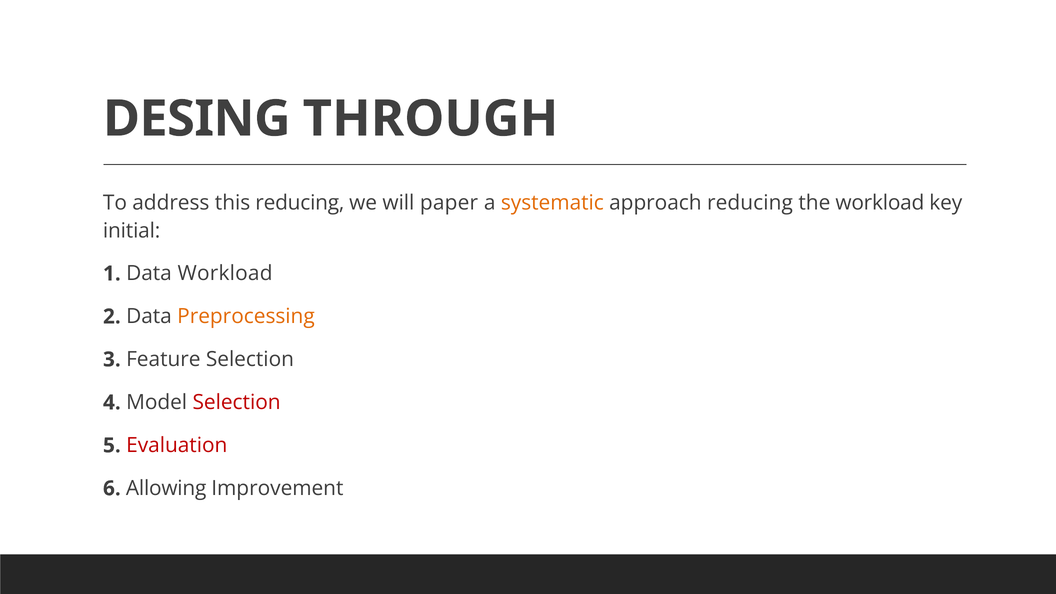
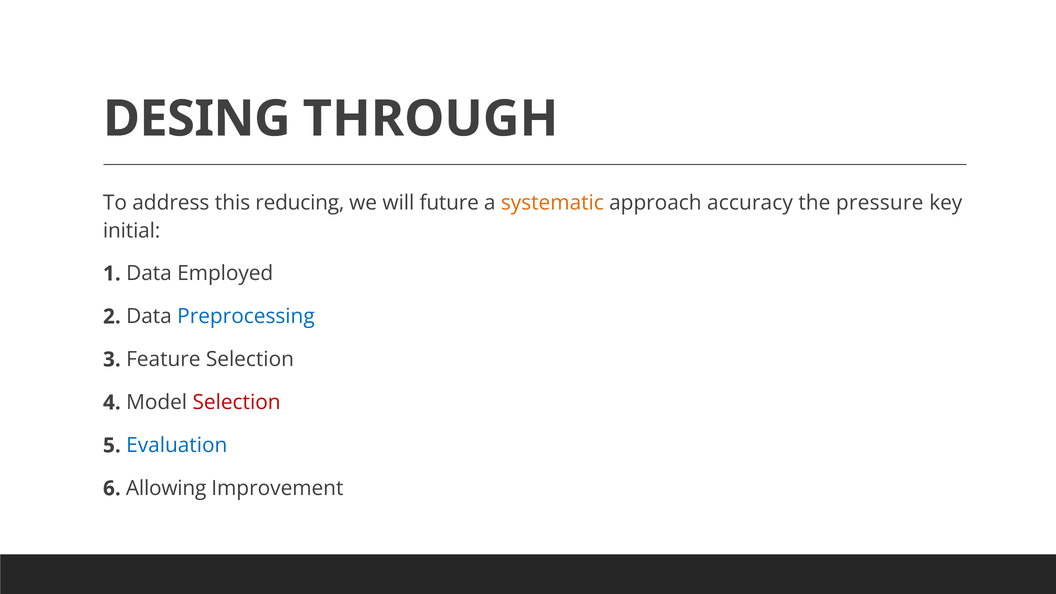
paper: paper -> future
approach reducing: reducing -> accuracy
the workload: workload -> pressure
Data Workload: Workload -> Employed
Preprocessing colour: orange -> blue
Evaluation colour: red -> blue
